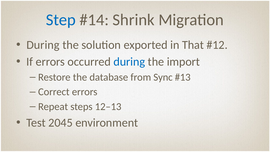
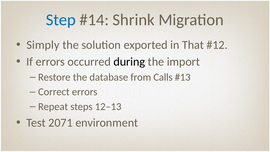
During at (43, 45): During -> Simply
during at (129, 62) colour: blue -> black
Sync: Sync -> Calls
2045: 2045 -> 2071
